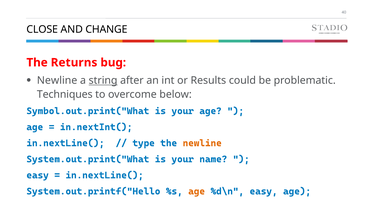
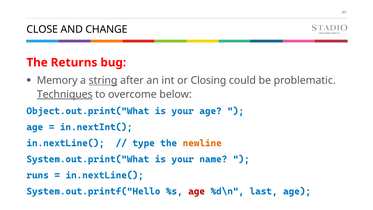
Newline at (57, 80): Newline -> Memory
Results: Results -> Closing
Techniques underline: none -> present
Symbol.out.print("What: Symbol.out.print("What -> Object.out.print("What
easy at (38, 175): easy -> runs
age at (197, 191) colour: orange -> red
%d\n easy: easy -> last
